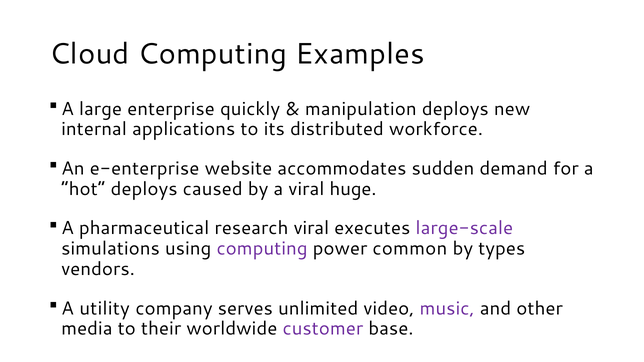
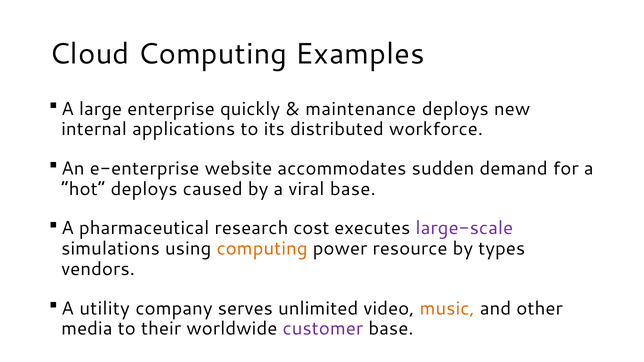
manipulation: manipulation -> maintenance
viral huge: huge -> base
research viral: viral -> cost
computing at (262, 249) colour: purple -> orange
common: common -> resource
music colour: purple -> orange
